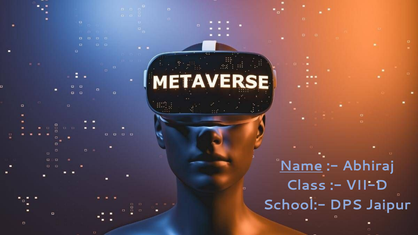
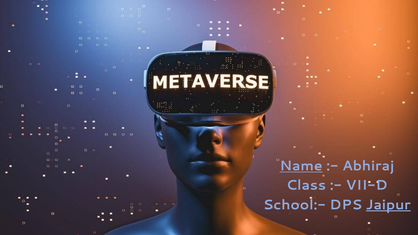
Jaipur underline: none -> present
